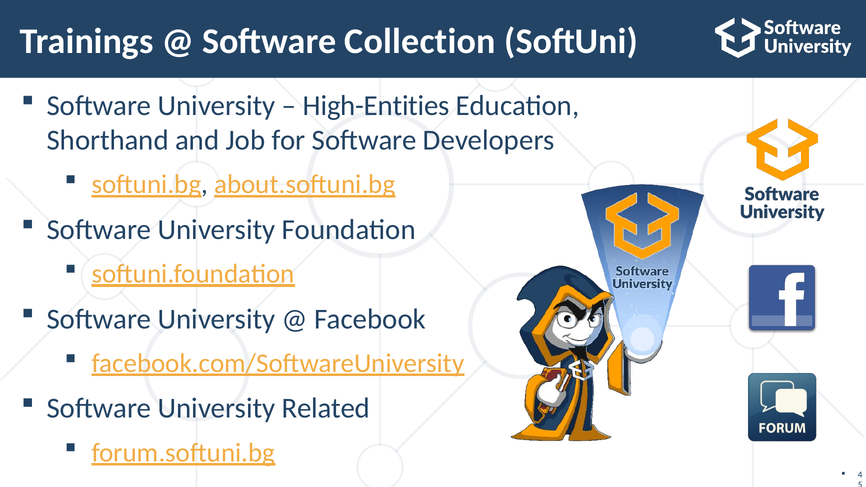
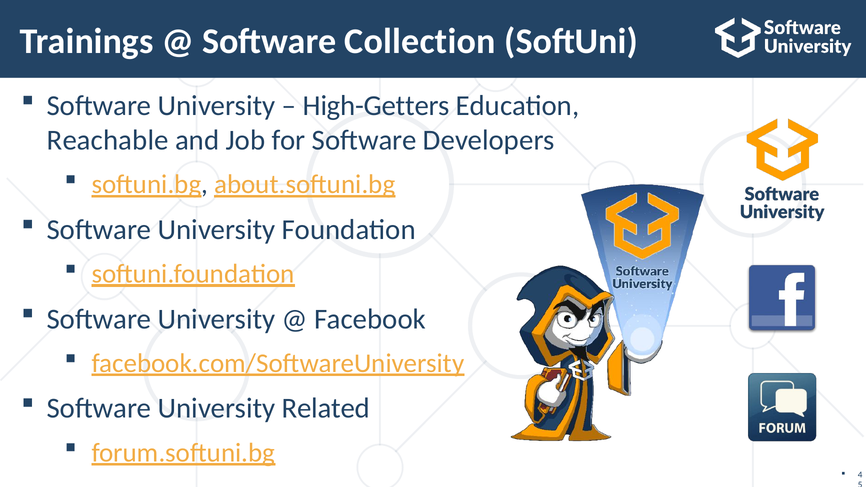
High-Entities: High-Entities -> High-Getters
Shorthand: Shorthand -> Reachable
